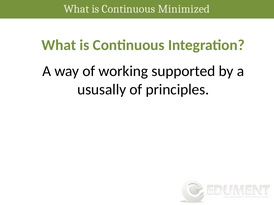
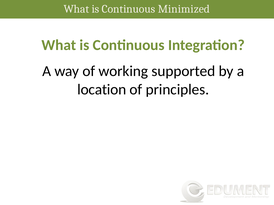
ususally: ususally -> location
